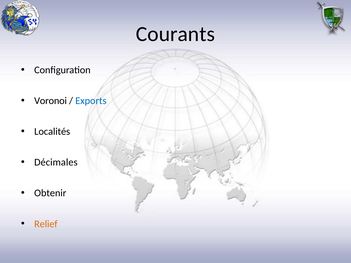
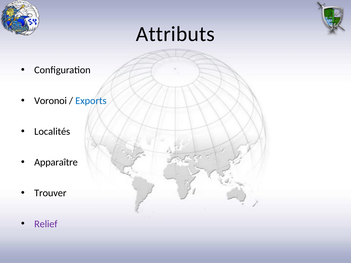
Courants: Courants -> Attributs
Décimales: Décimales -> Apparaître
Obtenir: Obtenir -> Trouver
Relief colour: orange -> purple
